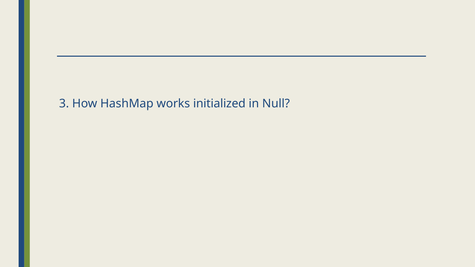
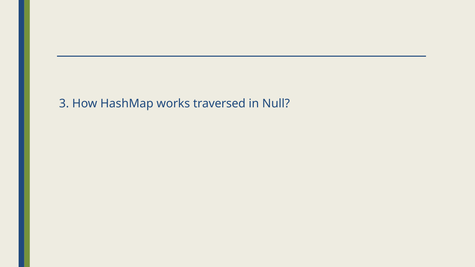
initialized: initialized -> traversed
